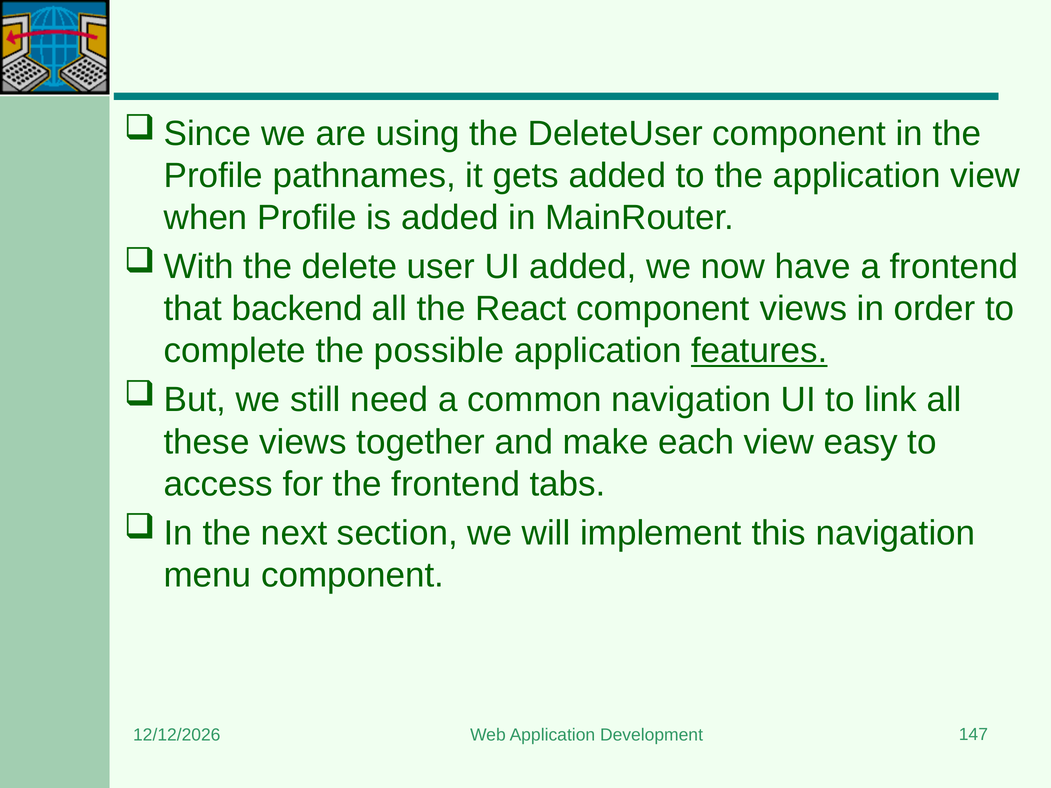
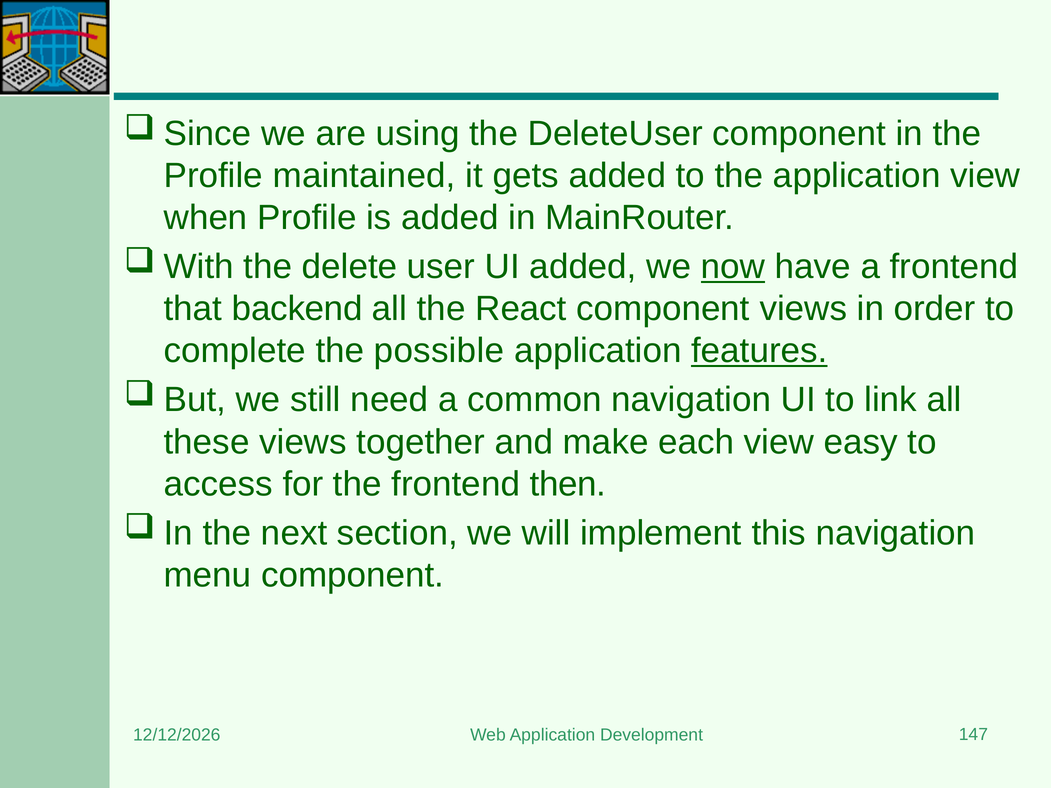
pathnames: pathnames -> maintained
now underline: none -> present
tabs: tabs -> then
